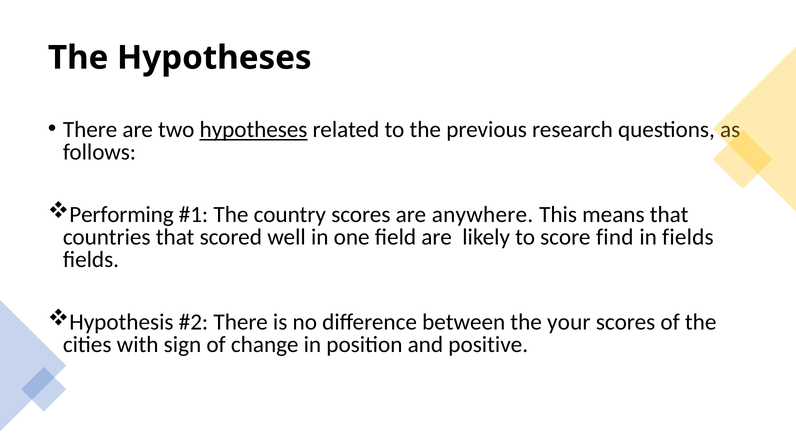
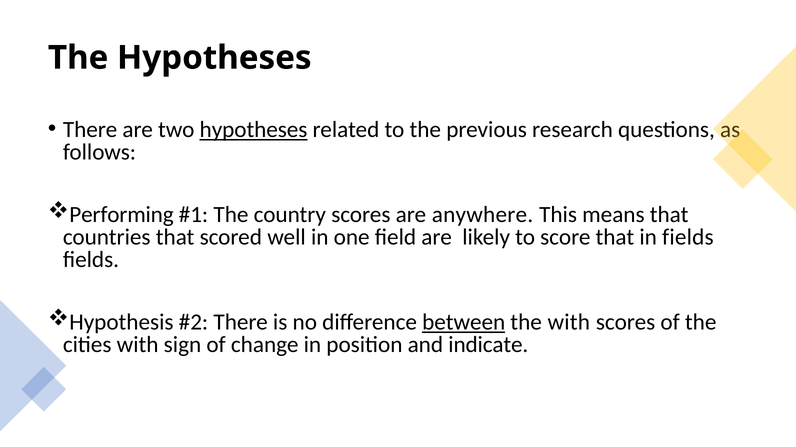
score find: find -> that
between underline: none -> present
the your: your -> with
positive: positive -> indicate
